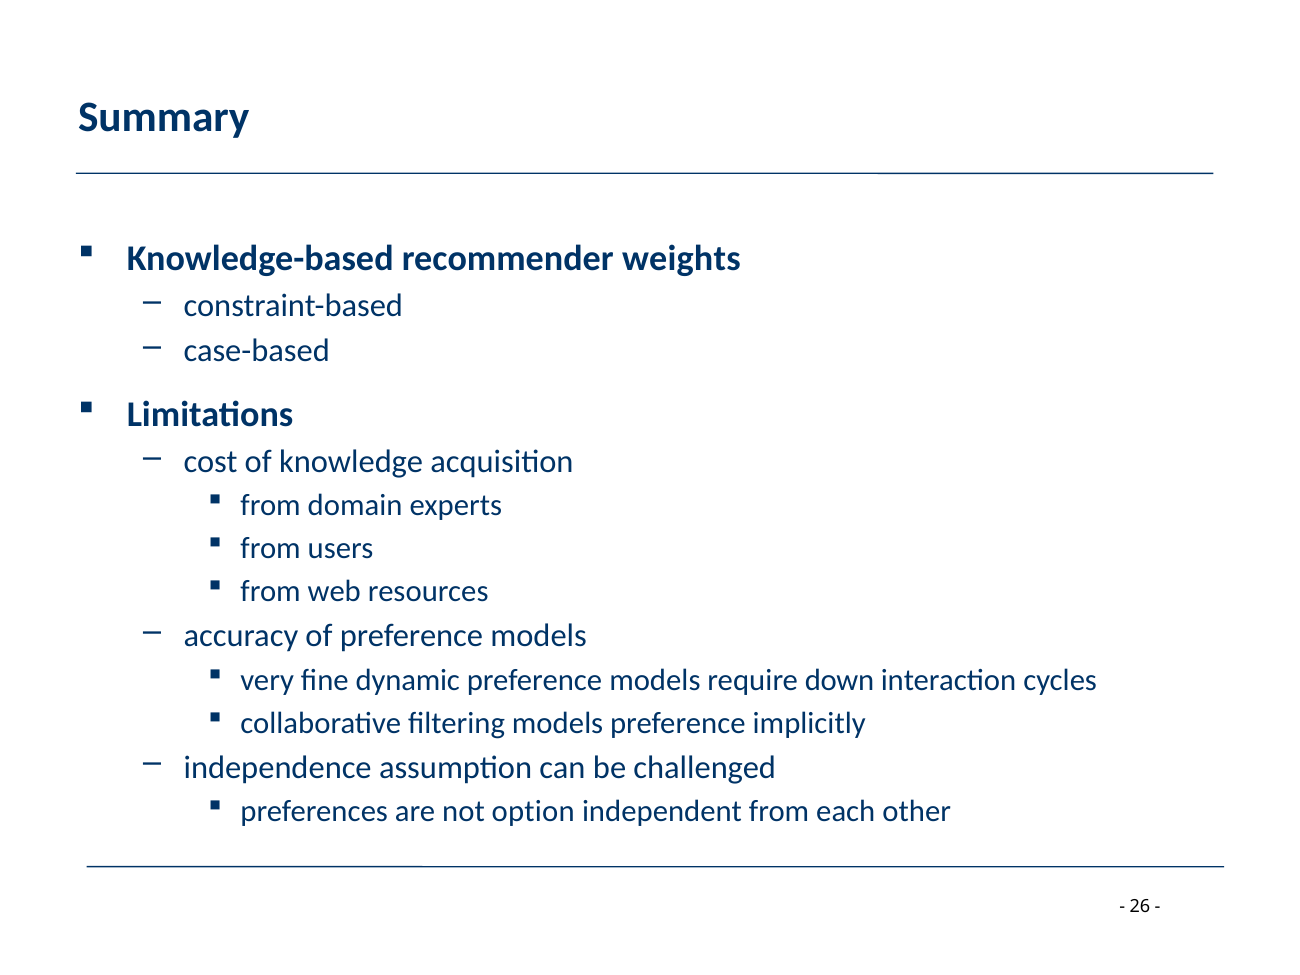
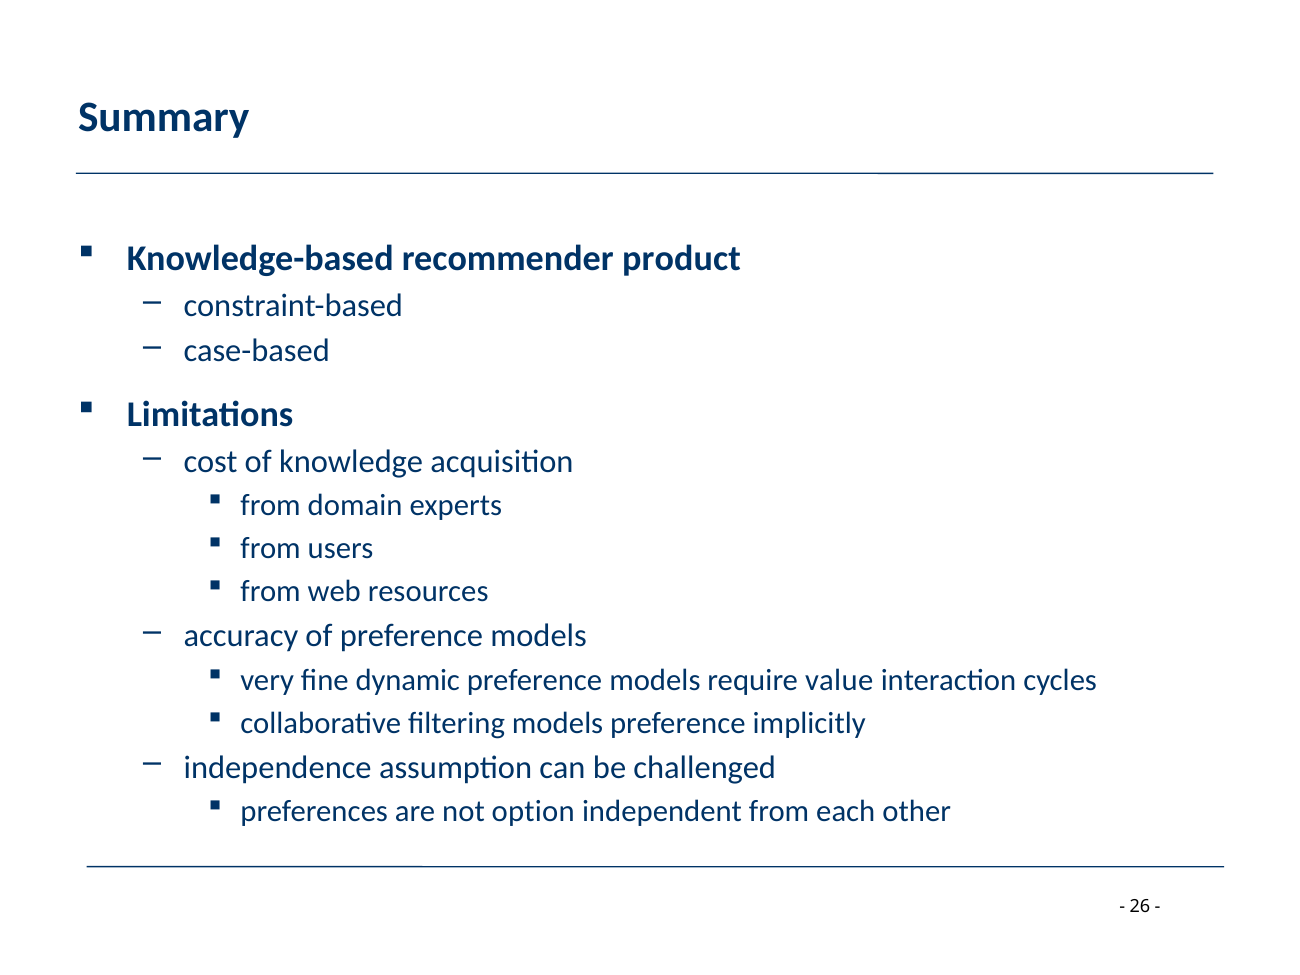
weights: weights -> product
down: down -> value
